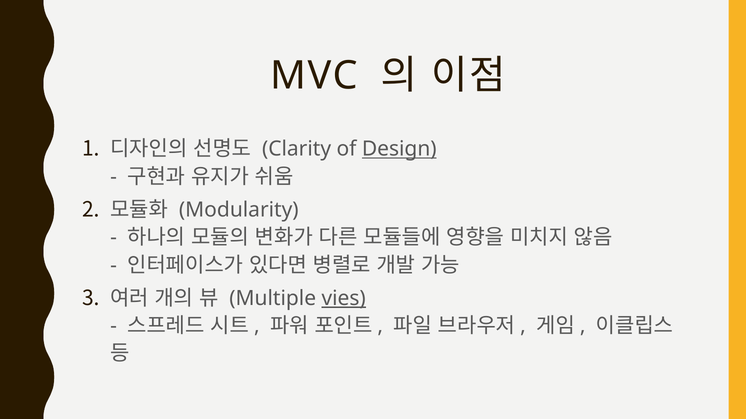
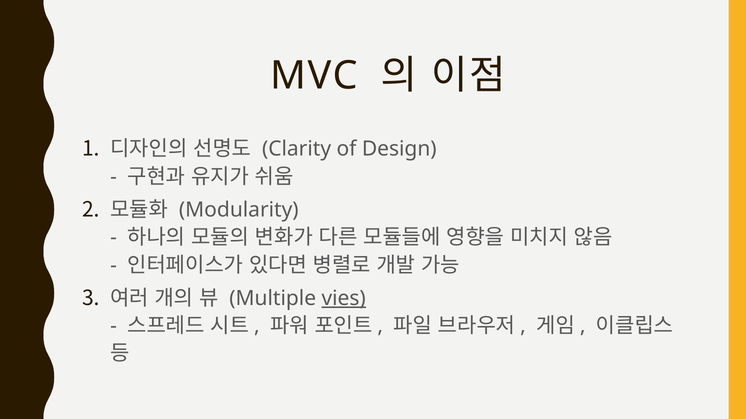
Design underline: present -> none
